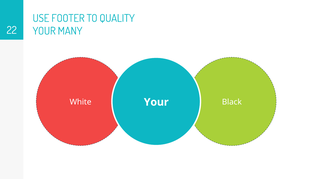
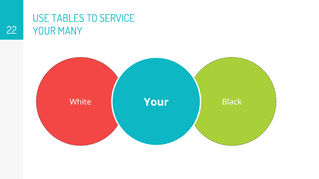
FOOTER: FOOTER -> TABLES
QUALITY: QUALITY -> SERVICE
